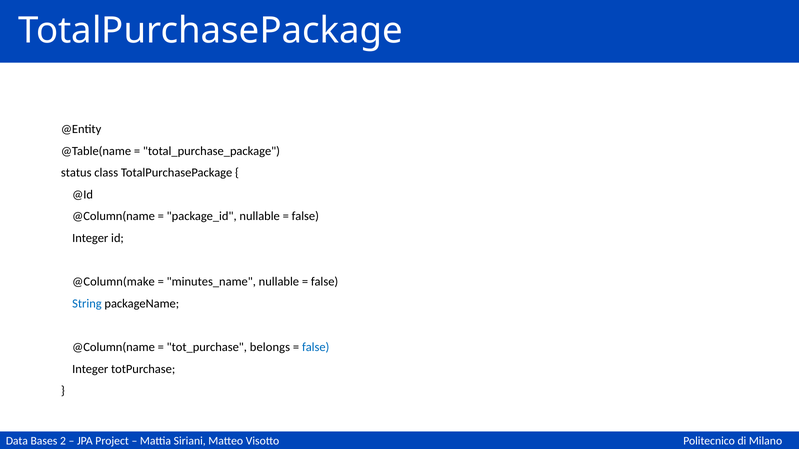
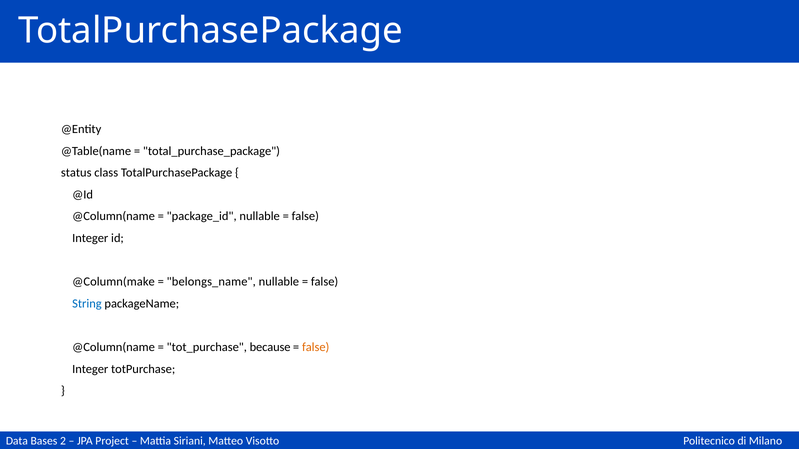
minutes_name: minutes_name -> belongs_name
belongs: belongs -> because
false at (316, 347) colour: blue -> orange
